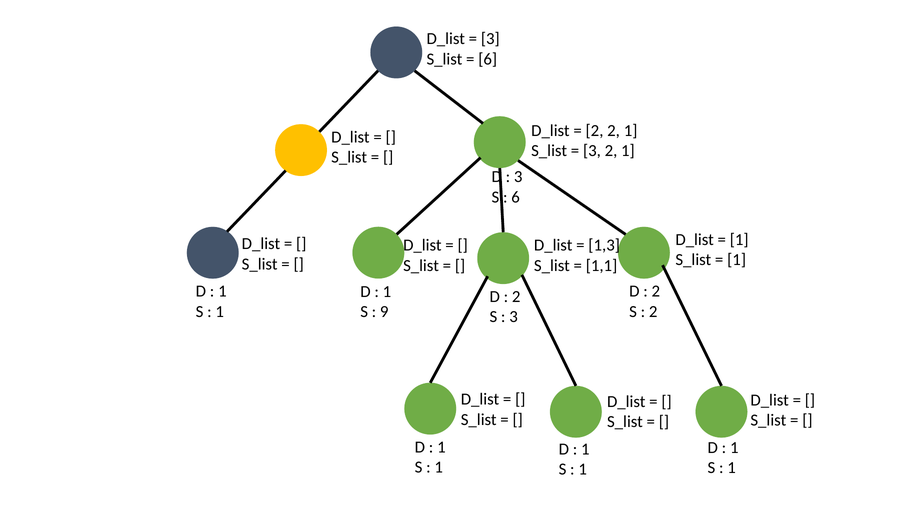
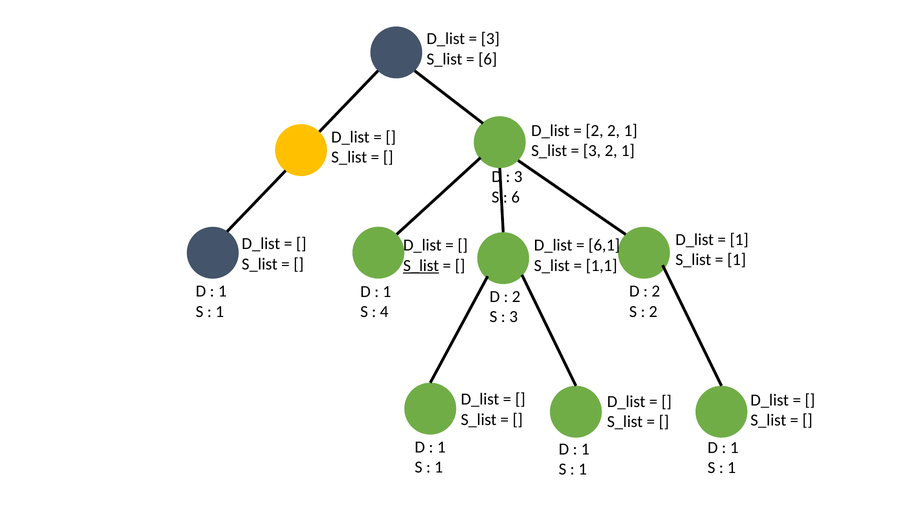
1,3: 1,3 -> 6,1
S_list at (421, 266) underline: none -> present
9: 9 -> 4
